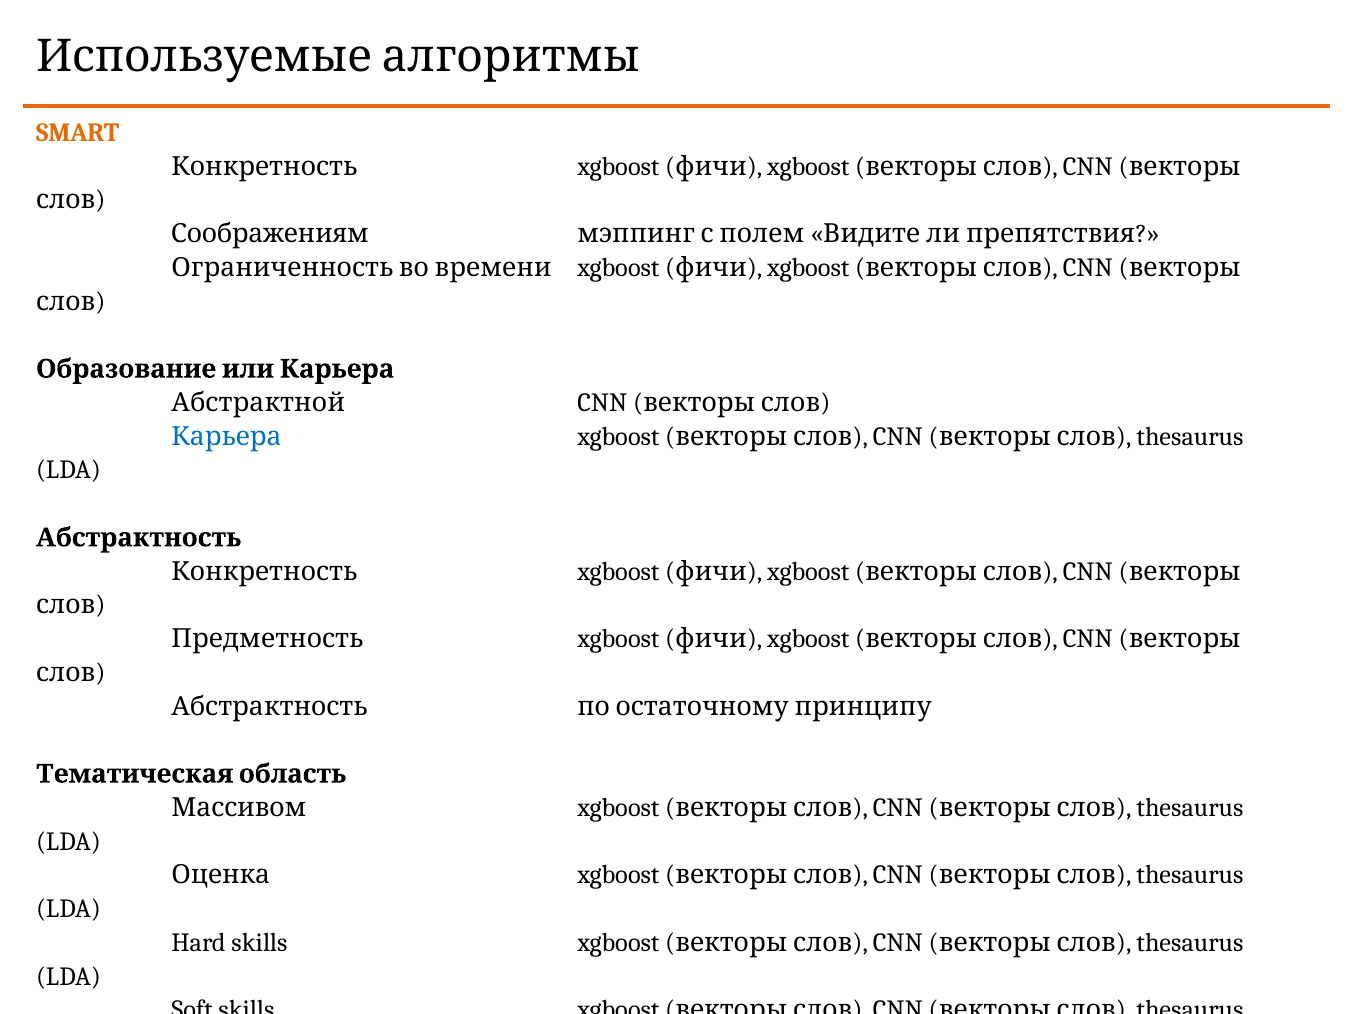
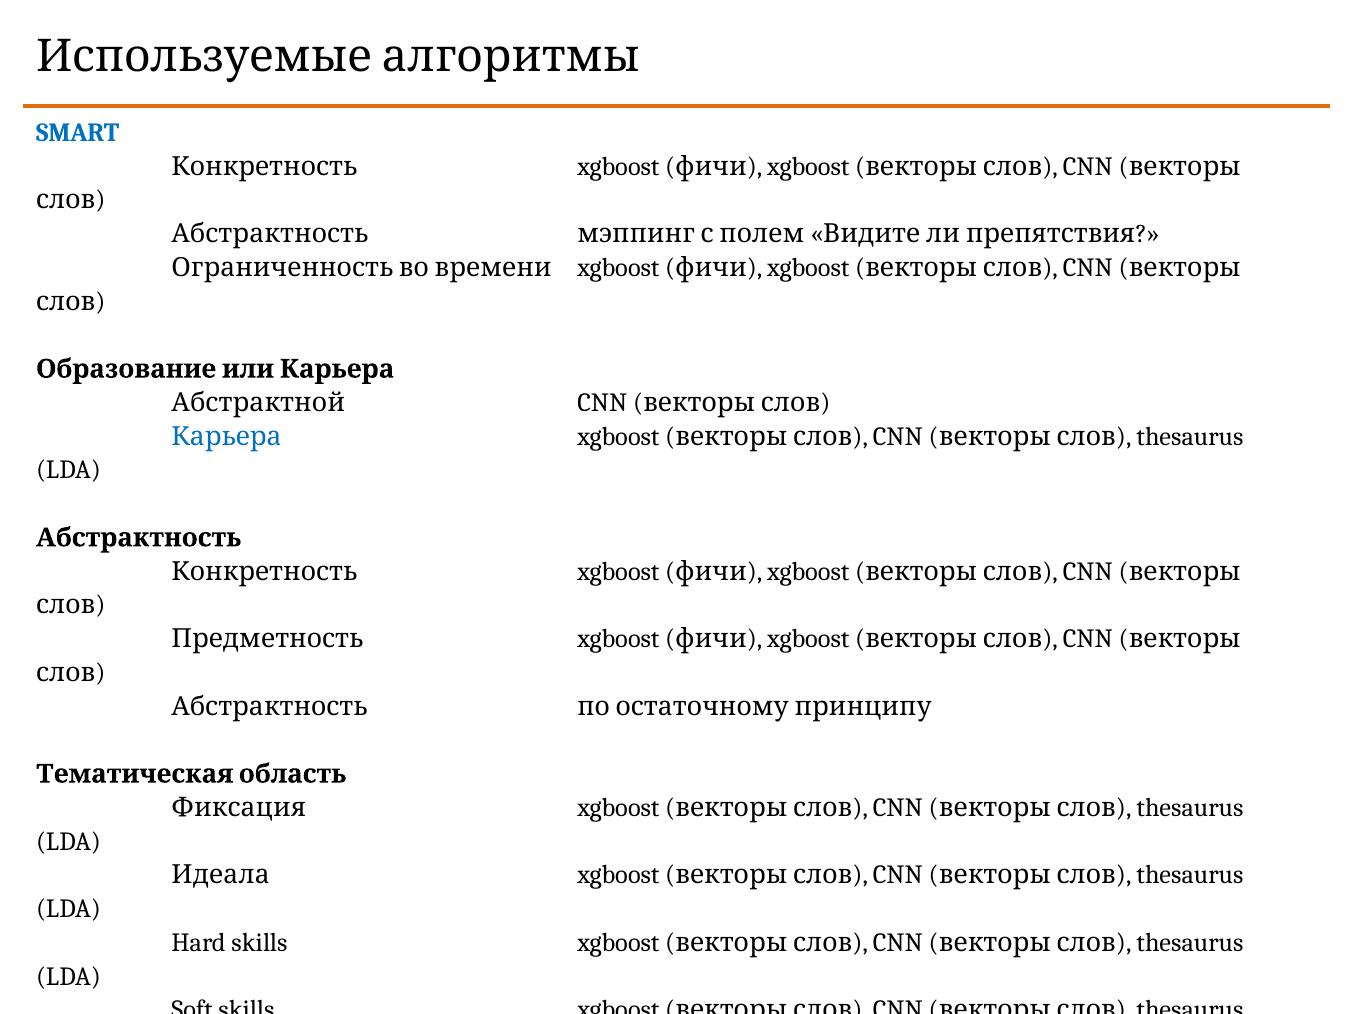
SMART colour: orange -> blue
Соображениям at (270, 234): Соображениям -> Абстрактность
Массивом at (239, 808): Массивом -> Фиксация
Оценка: Оценка -> Идеала
